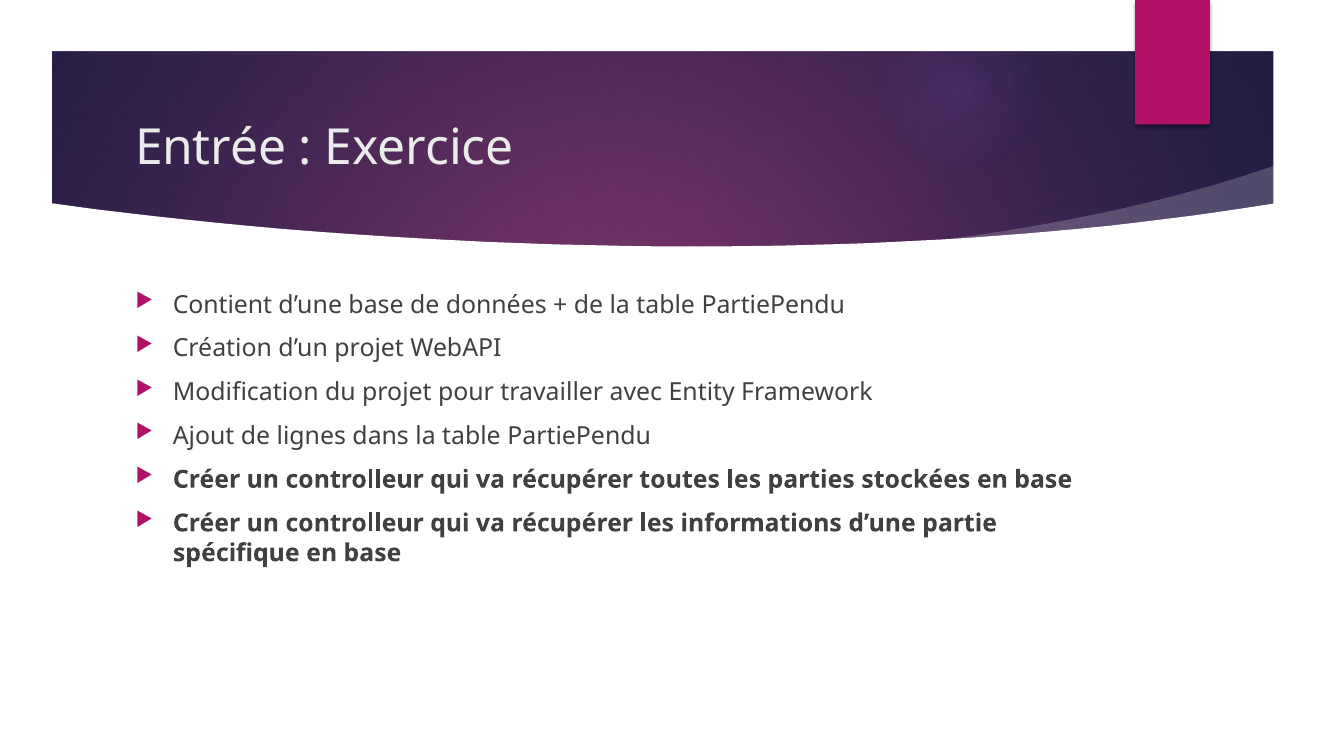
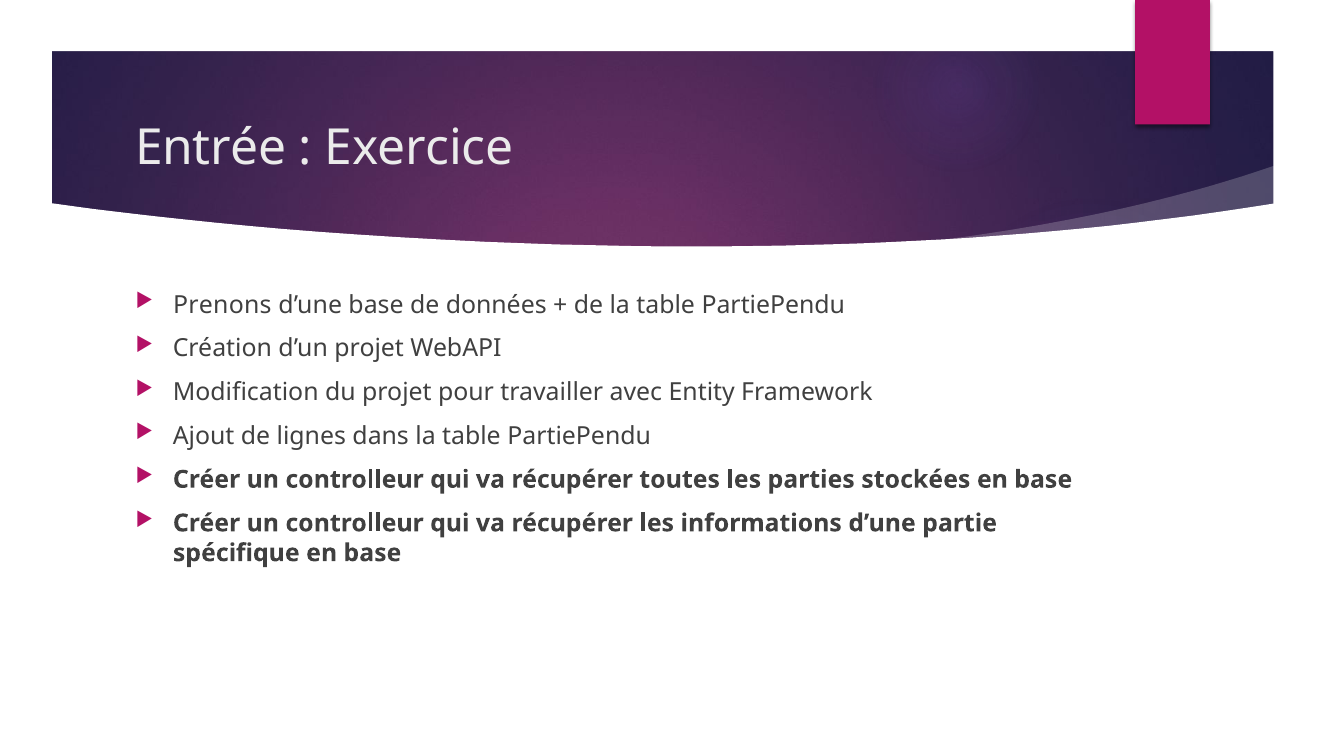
Contient: Contient -> Prenons
